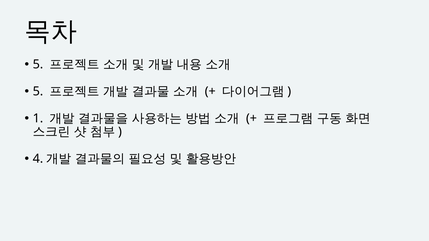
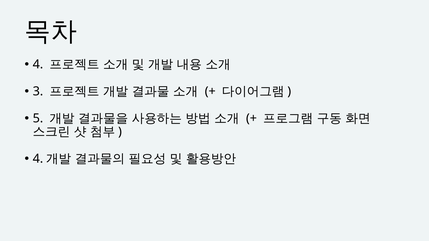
5 at (38, 65): 5 -> 4
5 at (38, 92): 5 -> 3
1: 1 -> 5
